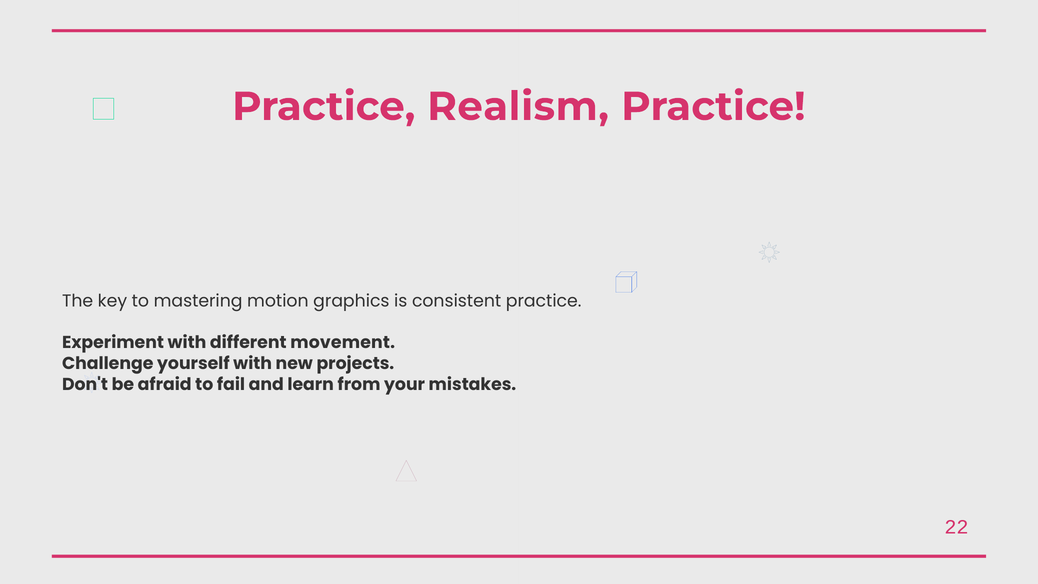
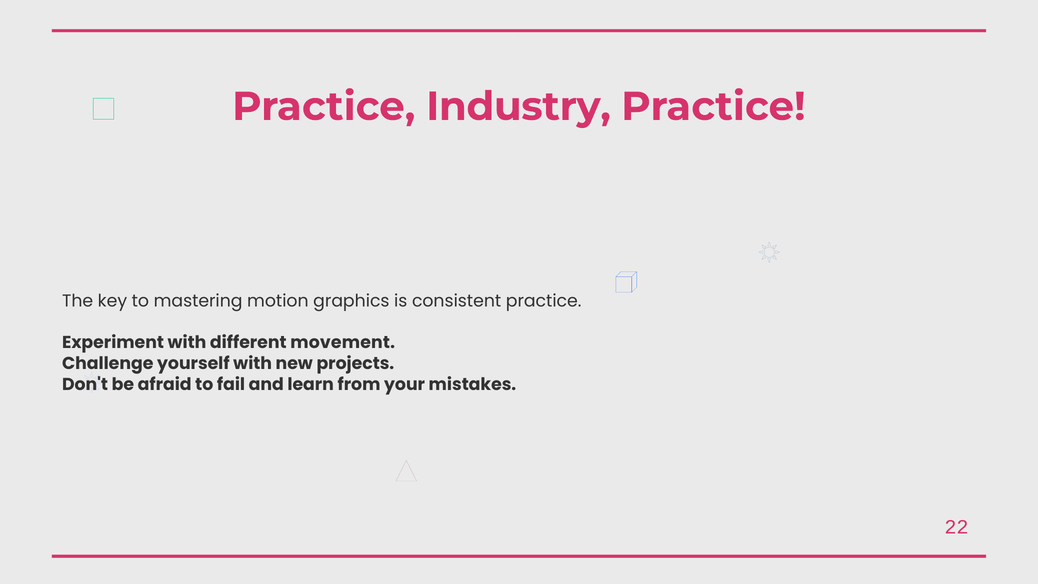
Realism: Realism -> Industry
